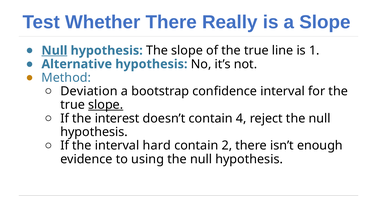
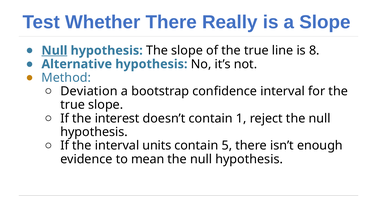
1: 1 -> 8
slope at (106, 105) underline: present -> none
4: 4 -> 1
hard: hard -> units
2: 2 -> 5
using: using -> mean
